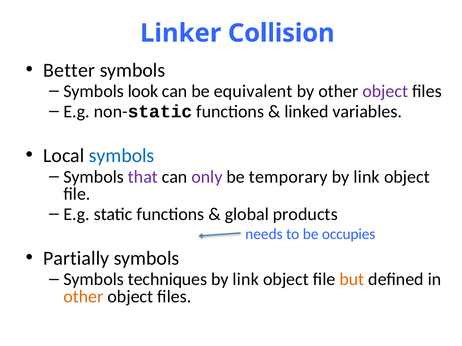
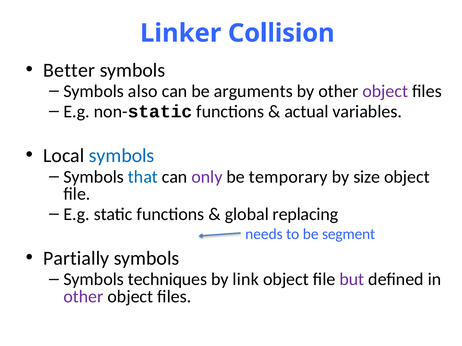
look: look -> also
equivalent: equivalent -> arguments
linked: linked -> actual
that colour: purple -> blue
link at (367, 177): link -> size
products: products -> replacing
occupies: occupies -> segment
but colour: orange -> purple
other at (83, 297) colour: orange -> purple
